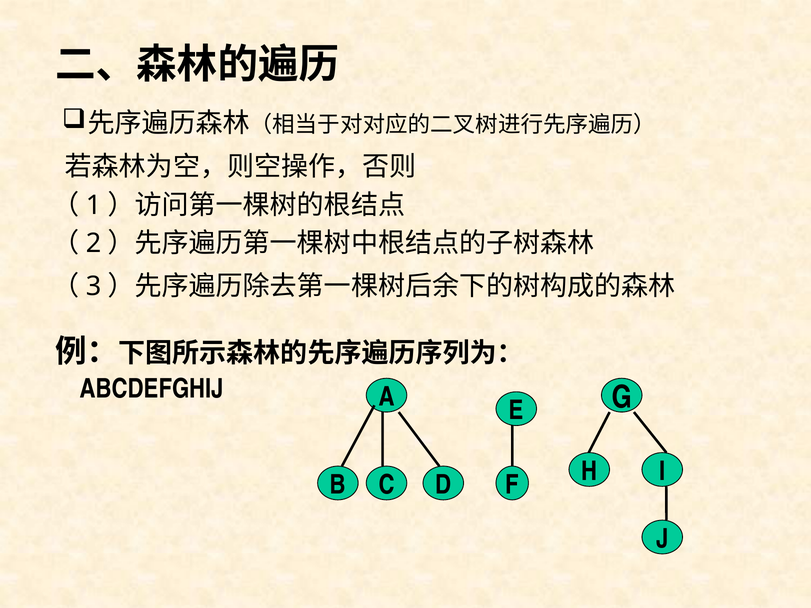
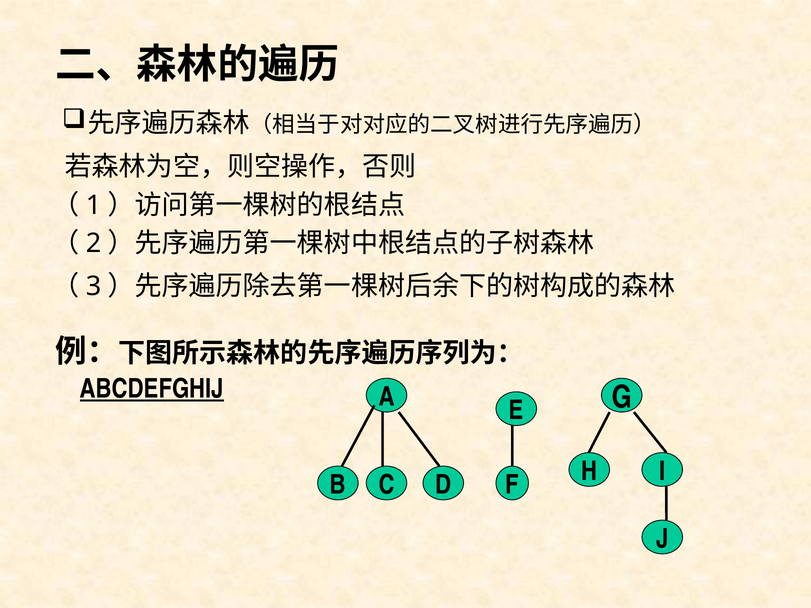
ABCDEFGHIJ underline: none -> present
